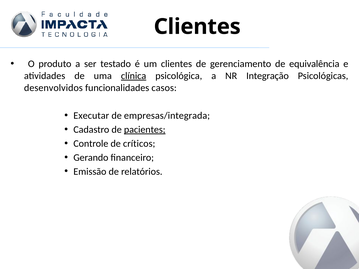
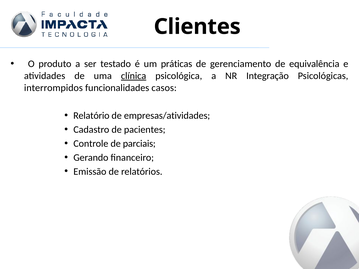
um clientes: clientes -> práticas
desenvolvidos: desenvolvidos -> interrompidos
Executar: Executar -> Relatório
empresas/integrada: empresas/integrada -> empresas/atividades
pacientes underline: present -> none
críticos: críticos -> parciais
